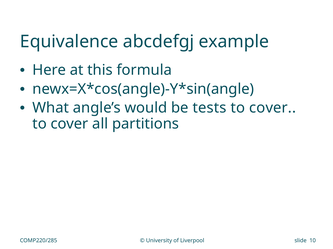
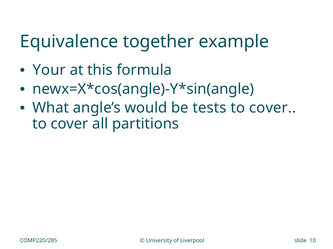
abcdefgj: abcdefgj -> together
Here: Here -> Your
